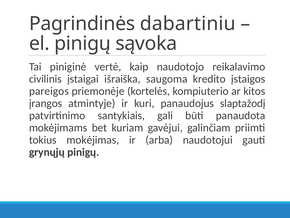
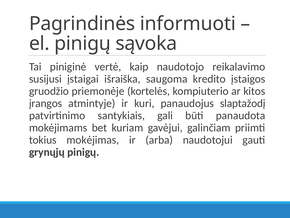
dabartiniu: dabartiniu -> informuoti
civilinis: civilinis -> susijusi
pareigos: pareigos -> gruodžio
